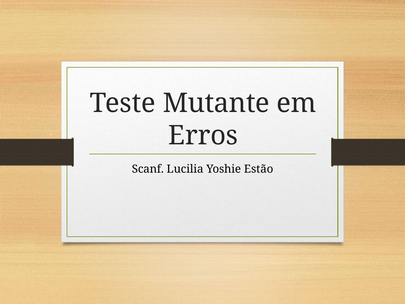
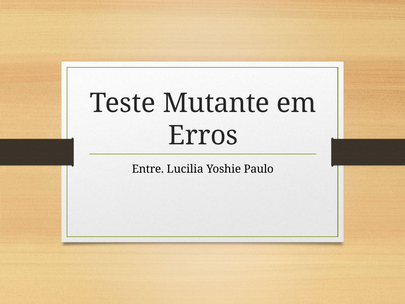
Scanf: Scanf -> Entre
Estão: Estão -> Paulo
